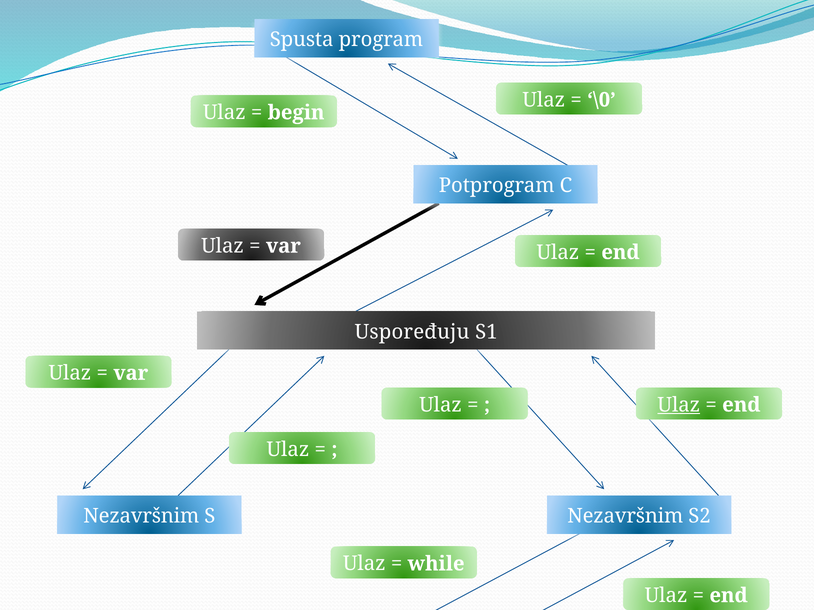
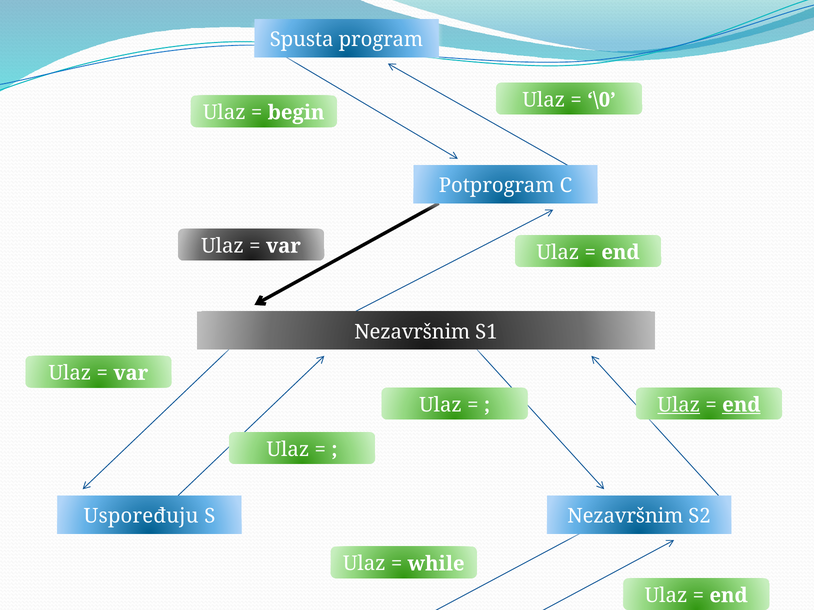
Uspoređuju at (412, 332): Uspoređuju -> Nezavršnim
end at (741, 405) underline: none -> present
Nezavršnim at (141, 517): Nezavršnim -> Uspoređuju
